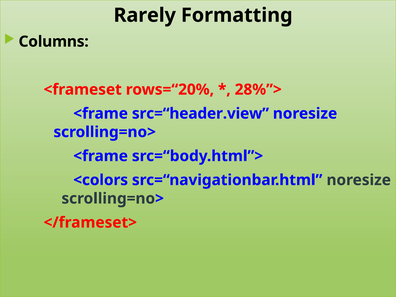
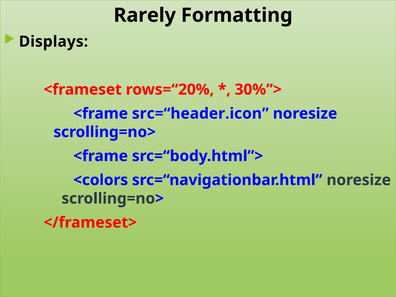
Columns: Columns -> Displays
28%”>: 28%”> -> 30%”>
src=“header.view: src=“header.view -> src=“header.icon
